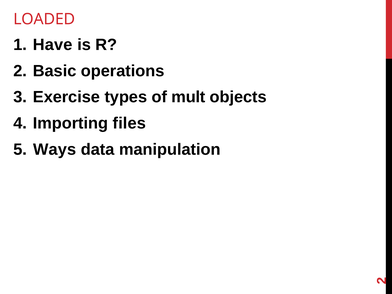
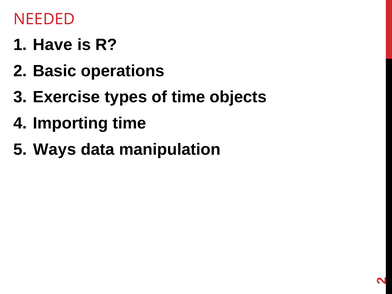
LOADED: LOADED -> NEEDED
of mult: mult -> time
Importing files: files -> time
